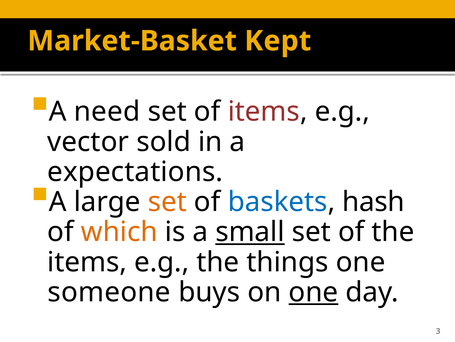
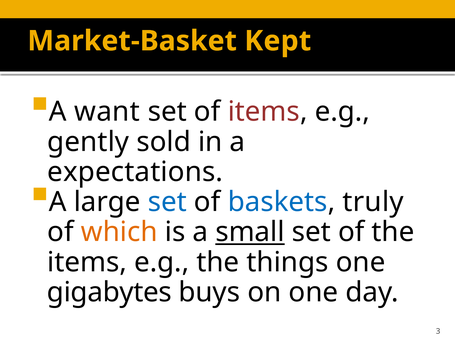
need: need -> want
vector: vector -> gently
set at (167, 202) colour: orange -> blue
hash: hash -> truly
someone: someone -> gigabytes
one at (313, 292) underline: present -> none
